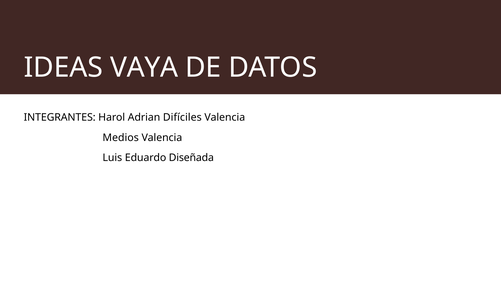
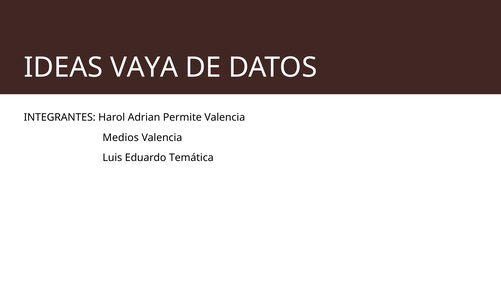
Difíciles: Difíciles -> Permite
Diseñada: Diseñada -> Temática
